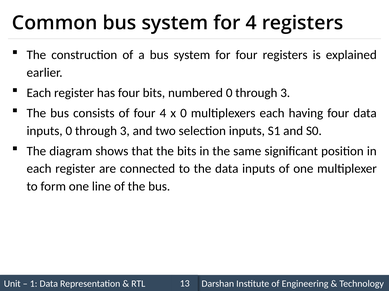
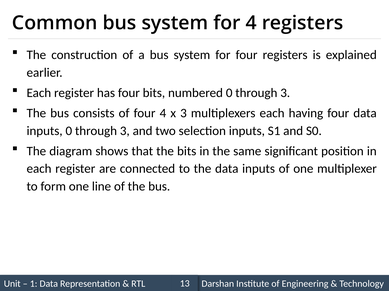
x 0: 0 -> 3
